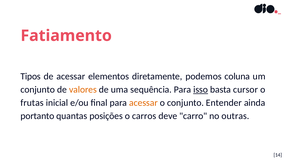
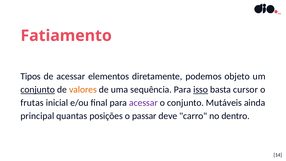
coluna: coluna -> objeto
conjunto at (38, 89) underline: none -> present
acessar at (143, 103) colour: orange -> purple
Entender: Entender -> Mutáveis
portanto: portanto -> principal
carros: carros -> passar
outras: outras -> dentro
